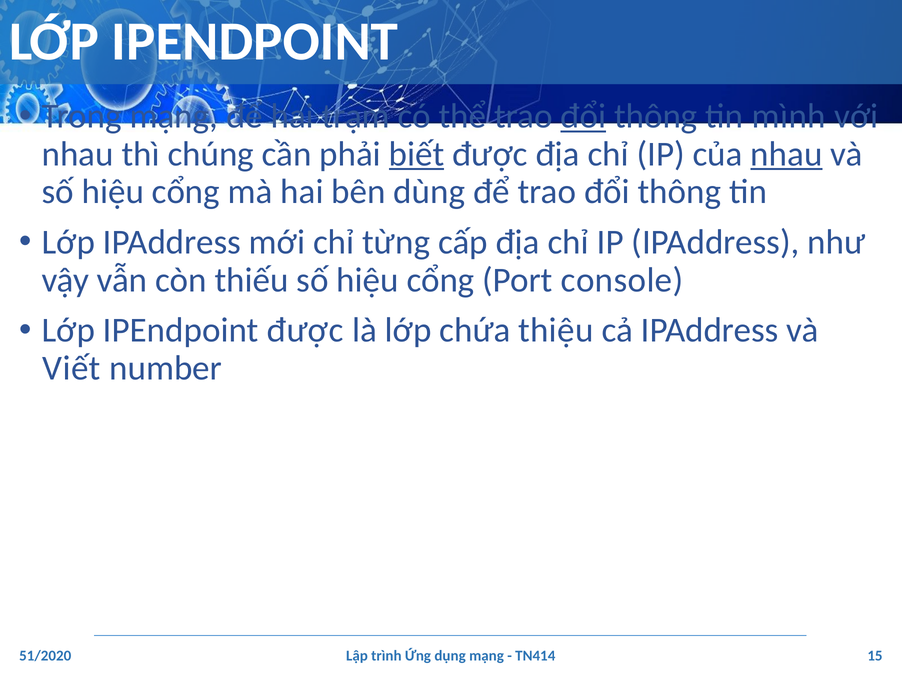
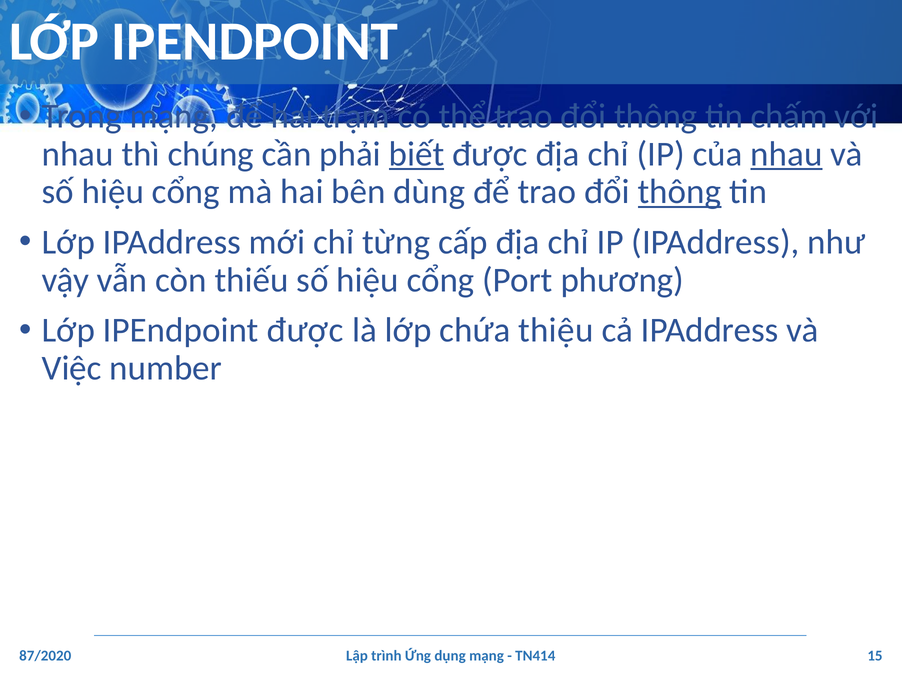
đổi at (583, 116) underline: present -> none
mình: mình -> chấm
thông at (680, 192) underline: none -> present
console: console -> phương
Viết: Viết -> Việc
51/2020: 51/2020 -> 87/2020
